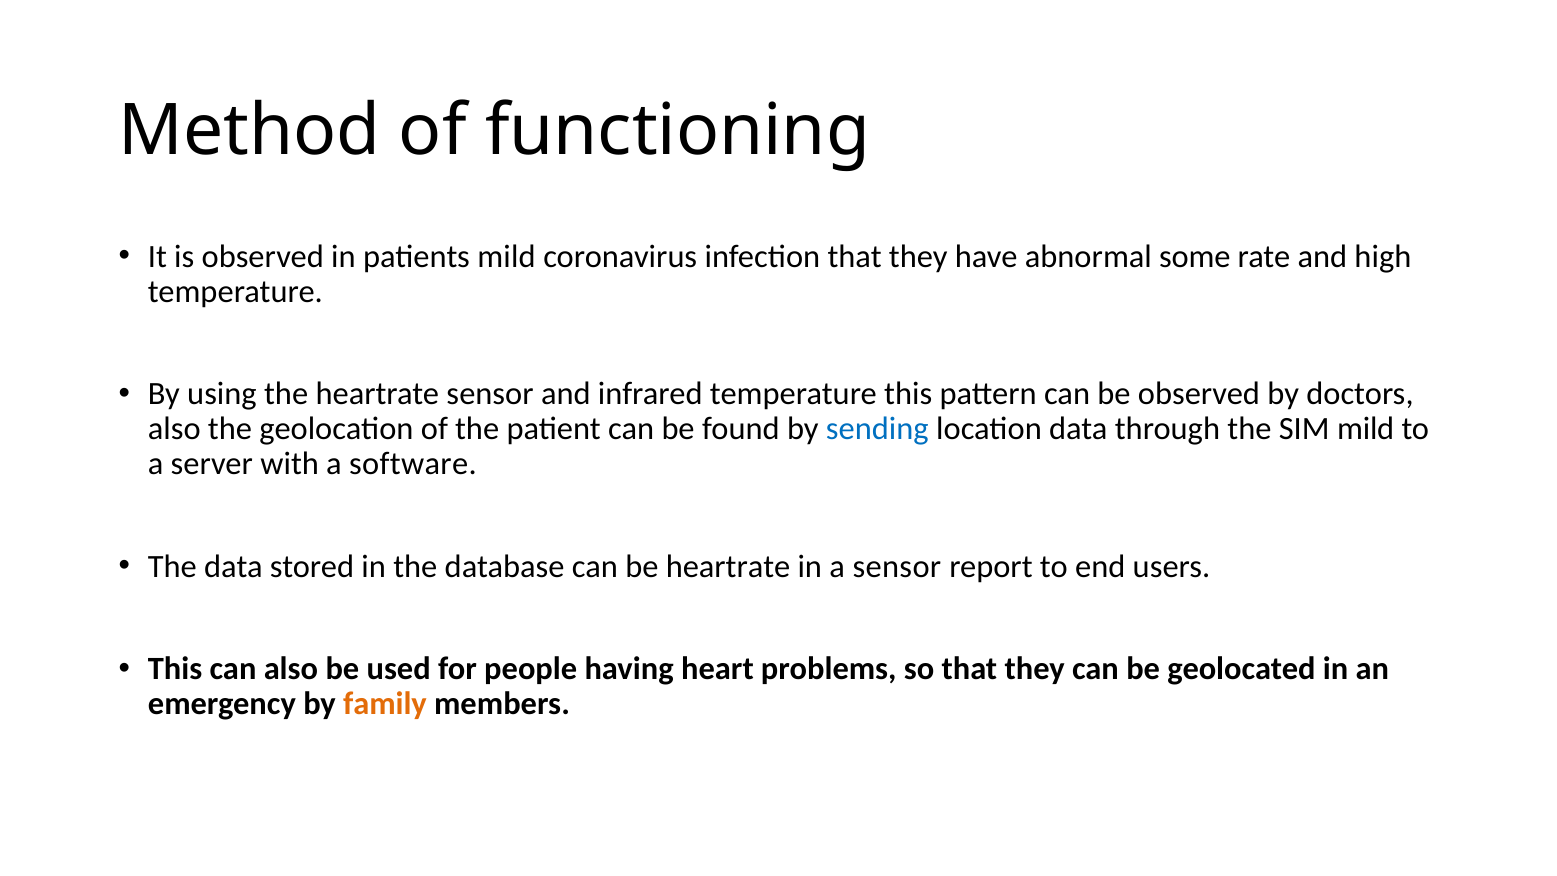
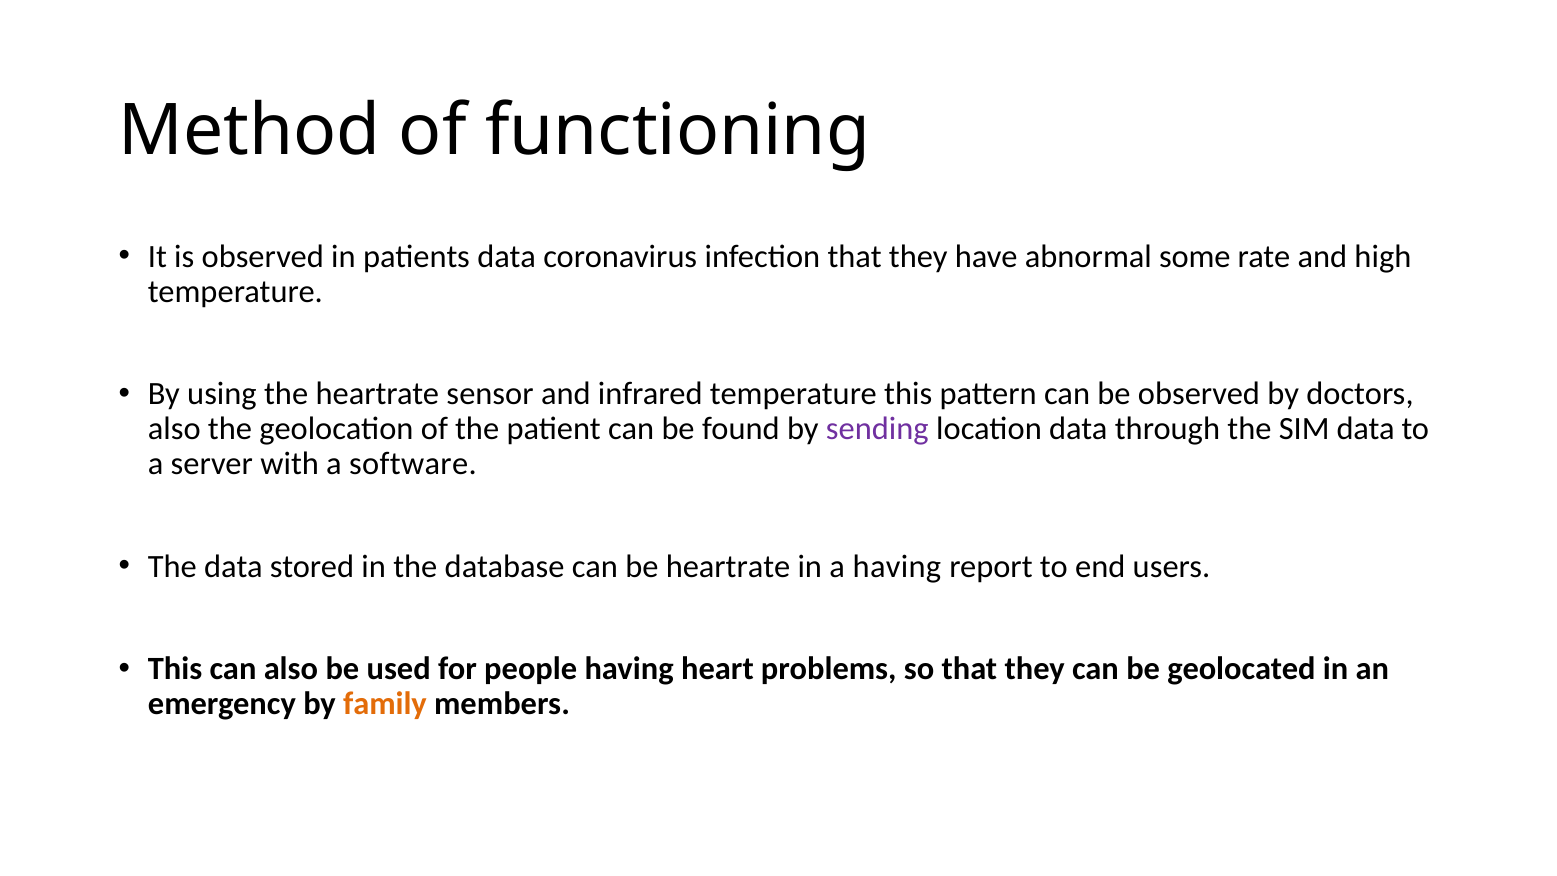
patients mild: mild -> data
sending colour: blue -> purple
SIM mild: mild -> data
a sensor: sensor -> having
